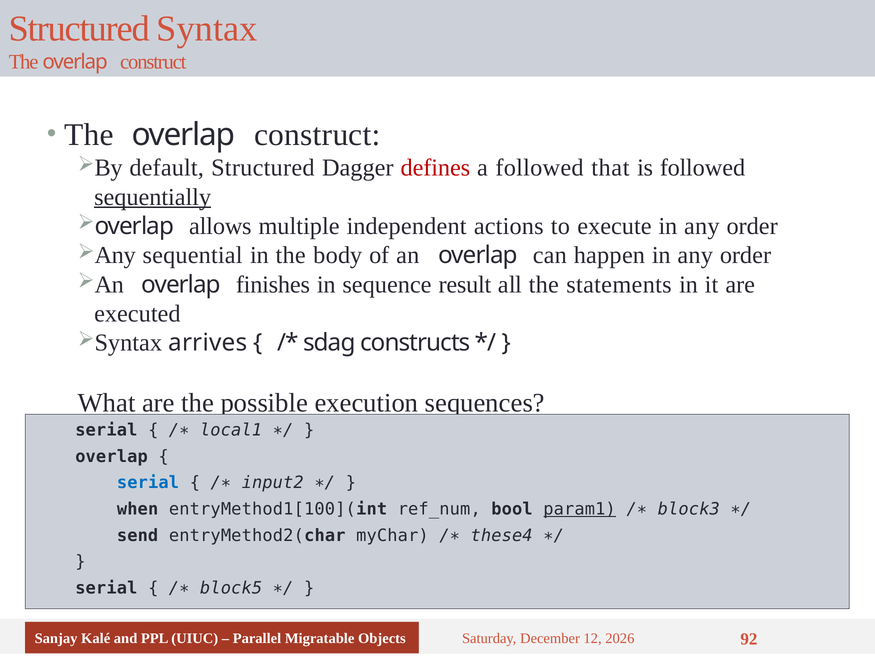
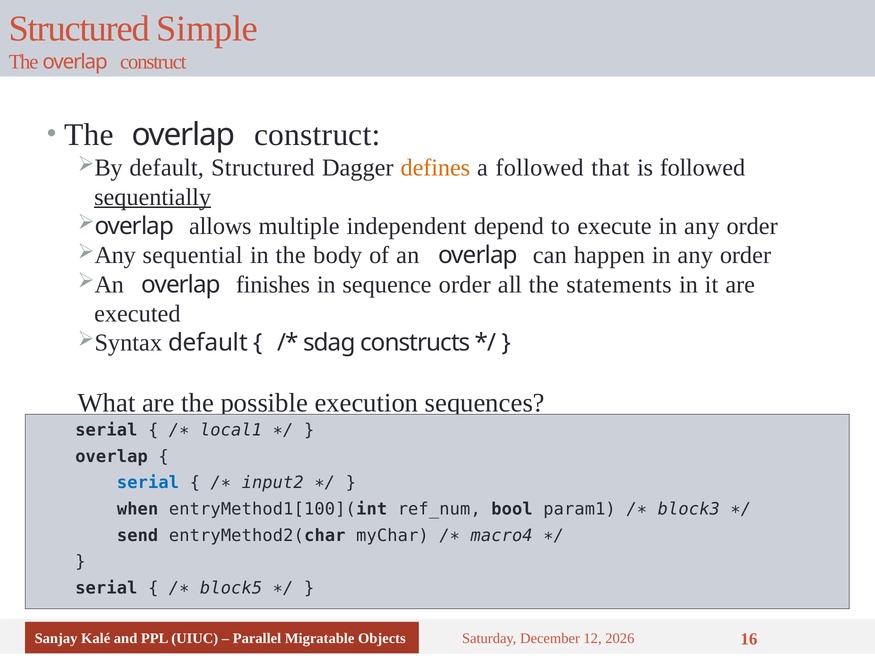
Syntax: Syntax -> Simple
defines colour: red -> orange
actions: actions -> depend
sequence result: result -> order
arrives at (208, 343): arrives -> default
param1 underline: present -> none
these4: these4 -> macro4
92: 92 -> 16
